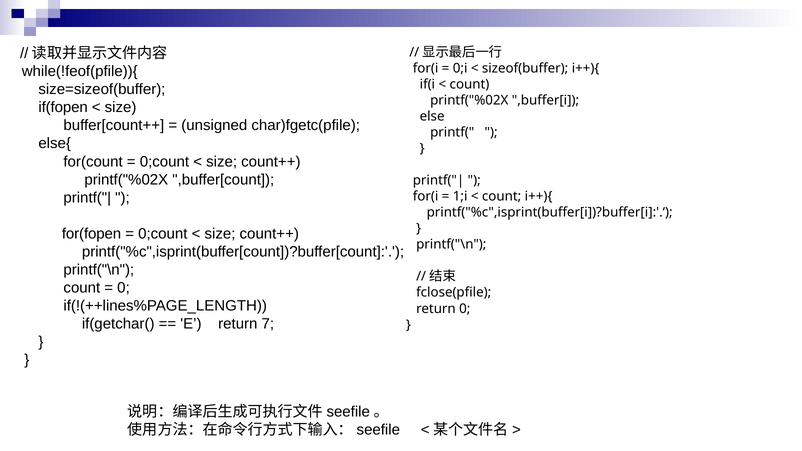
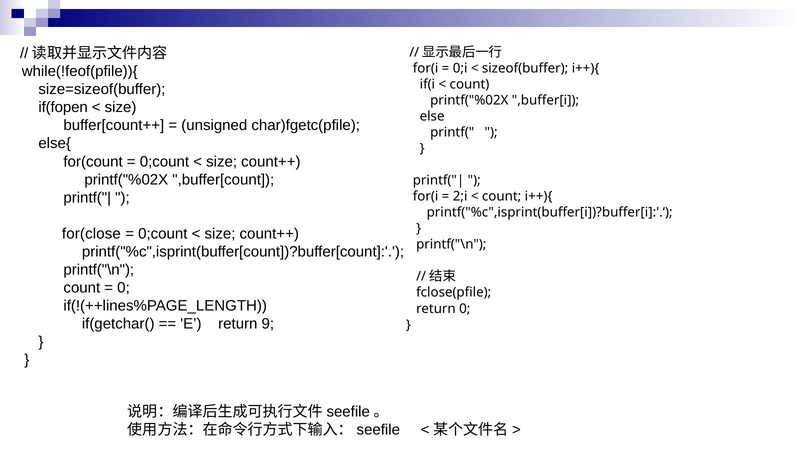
1;i: 1;i -> 2;i
for(fopen: for(fopen -> for(close
7: 7 -> 9
